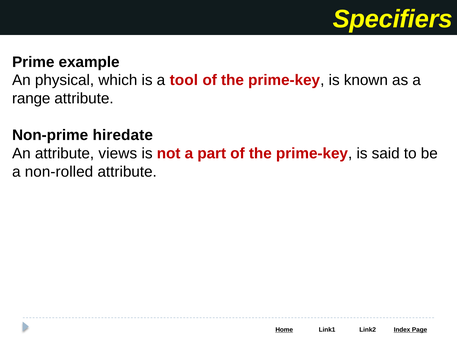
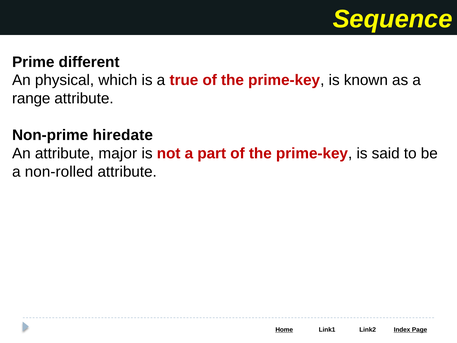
Specifiers: Specifiers -> Sequence
example: example -> different
tool: tool -> true
views: views -> major
